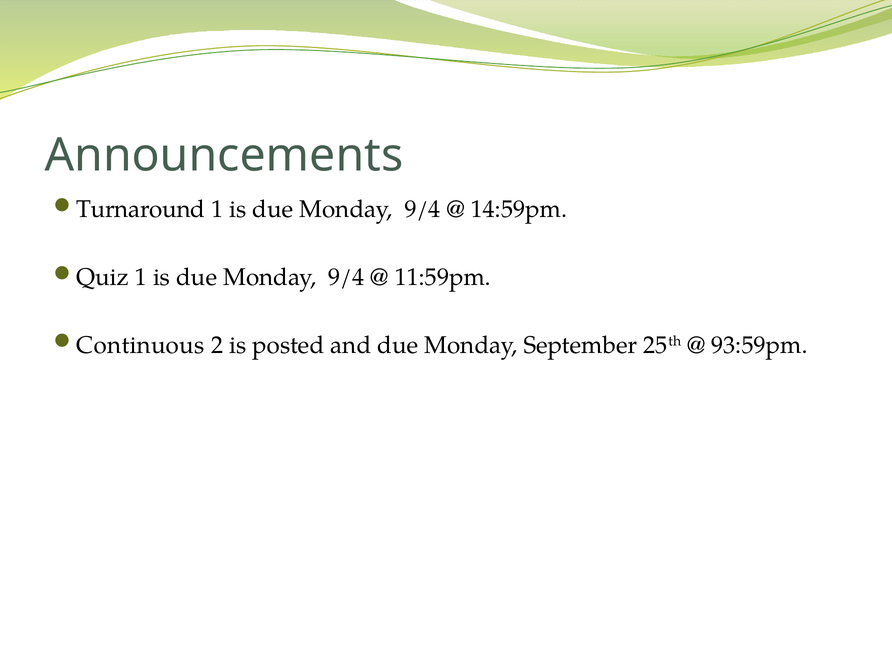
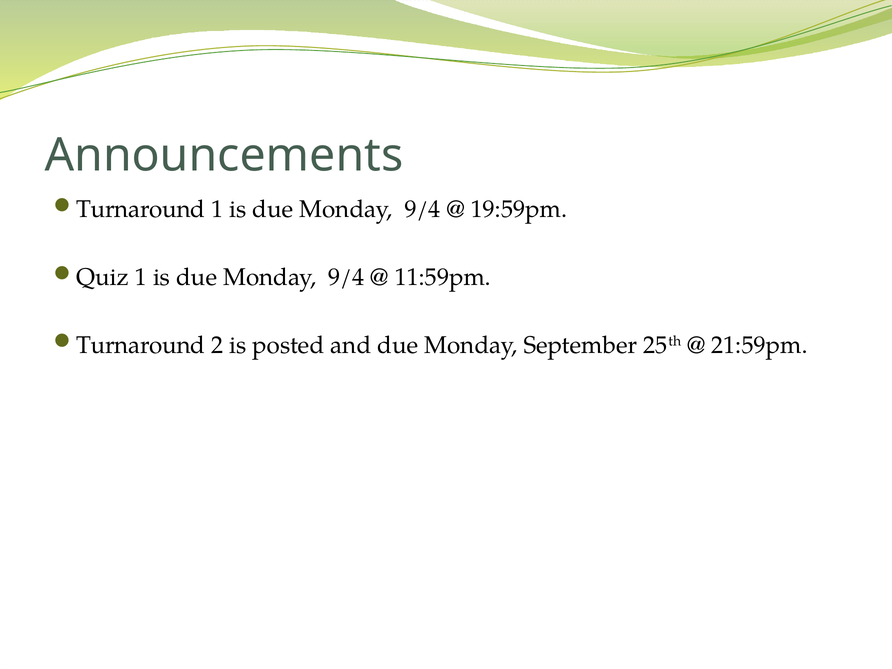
14:59pm: 14:59pm -> 19:59pm
Continuous at (140, 345): Continuous -> Turnaround
93:59pm: 93:59pm -> 21:59pm
